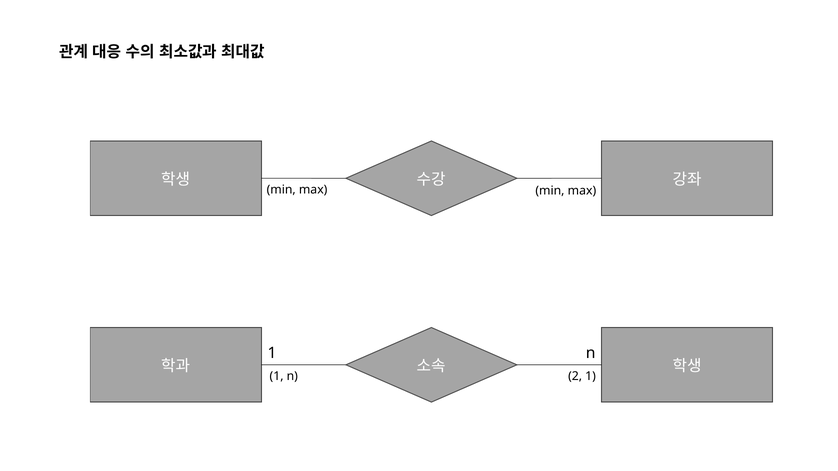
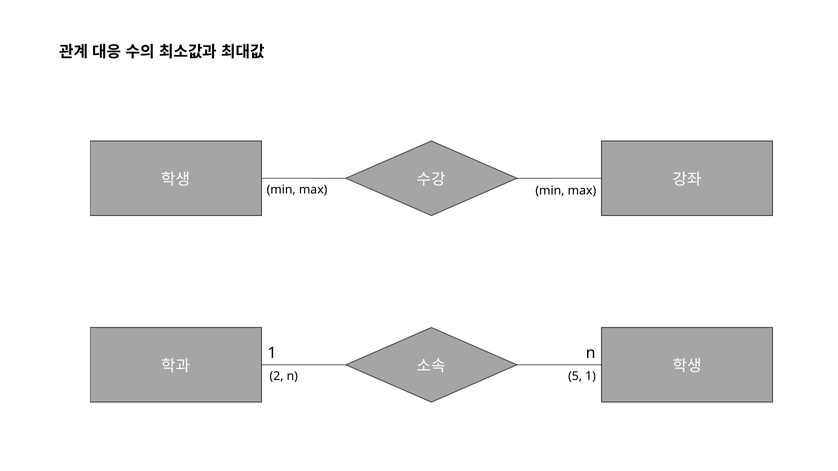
1 at (277, 376): 1 -> 2
2: 2 -> 5
